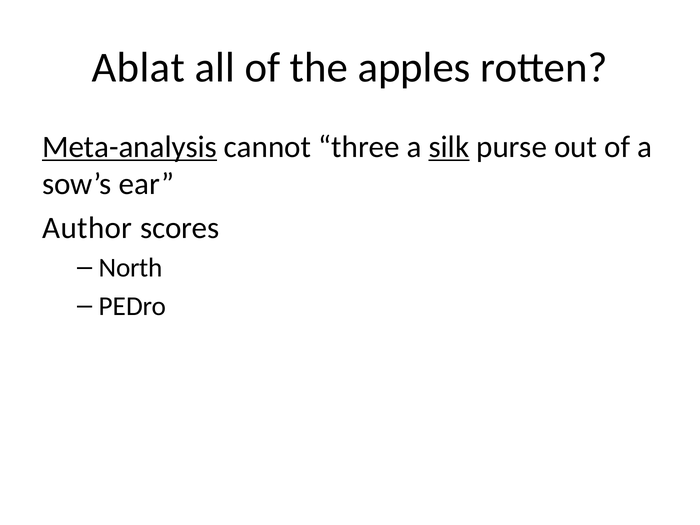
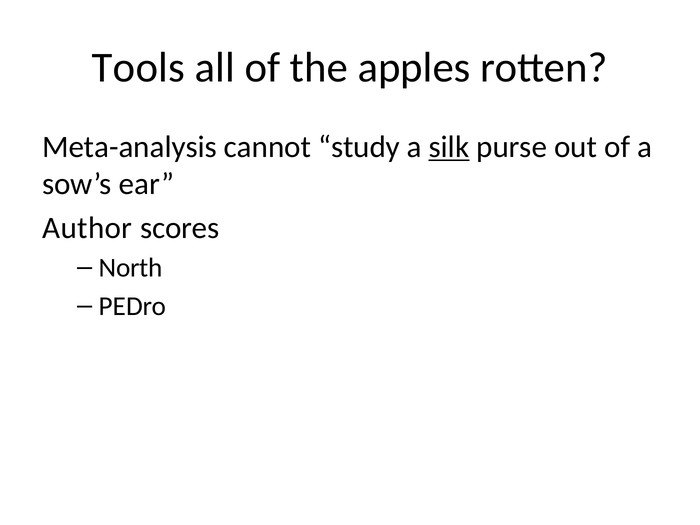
Ablat: Ablat -> Tools
Meta-analysis underline: present -> none
three: three -> study
